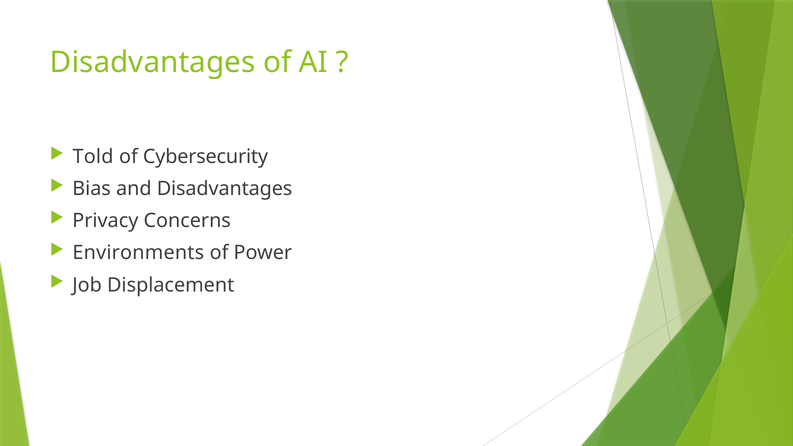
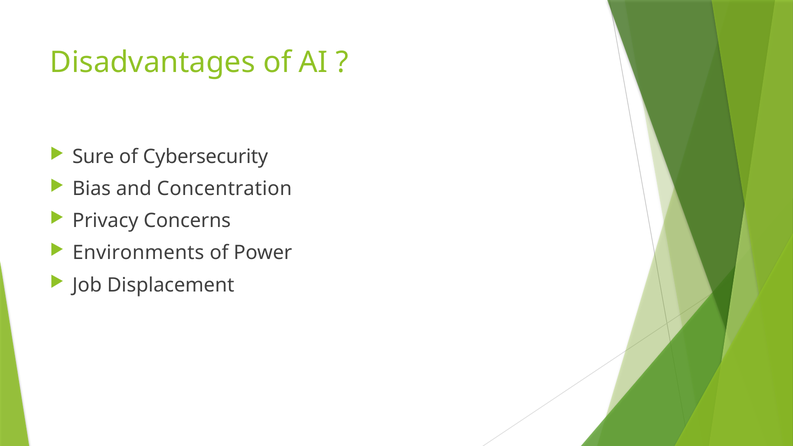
Told: Told -> Sure
and Disadvantages: Disadvantages -> Concentration
